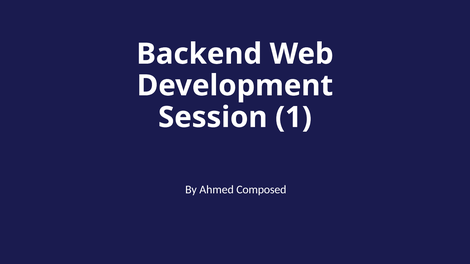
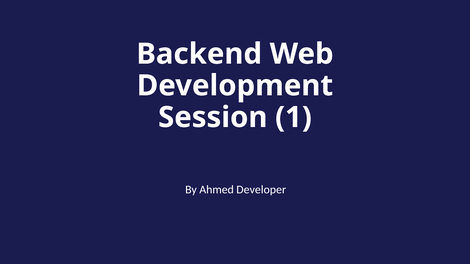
Composed: Composed -> Developer
